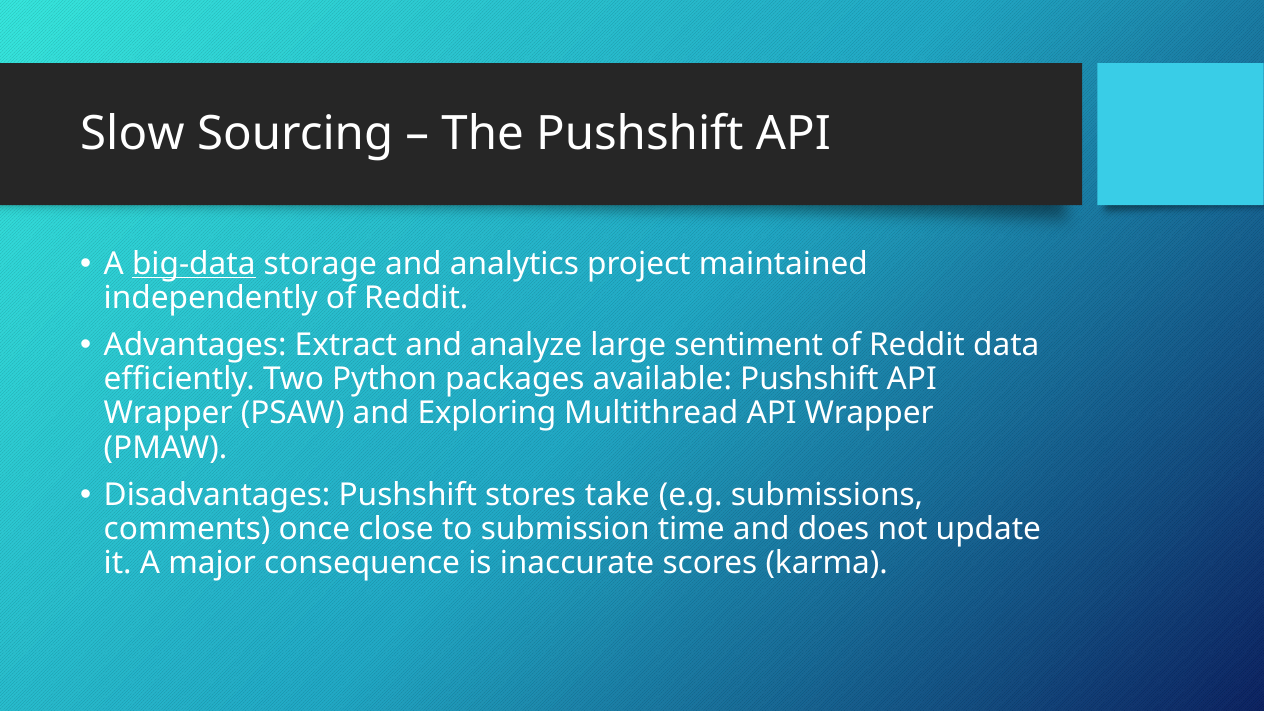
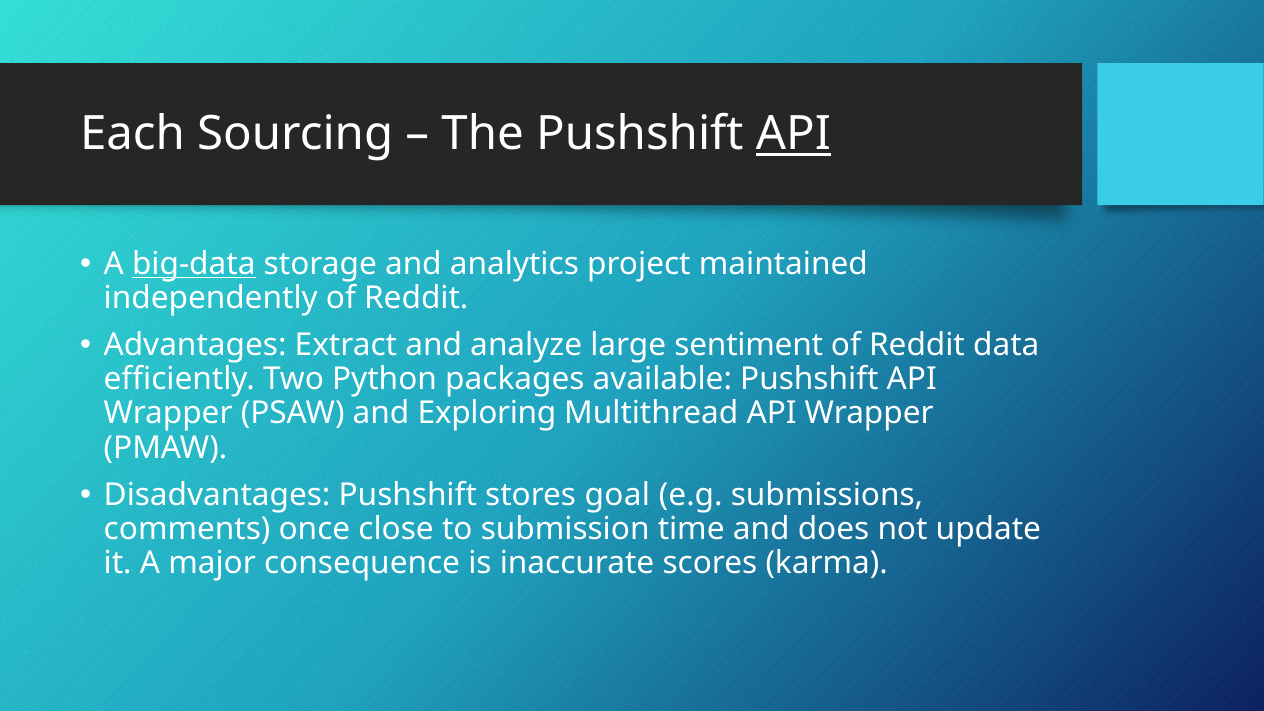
Slow: Slow -> Each
API at (793, 134) underline: none -> present
take: take -> goal
